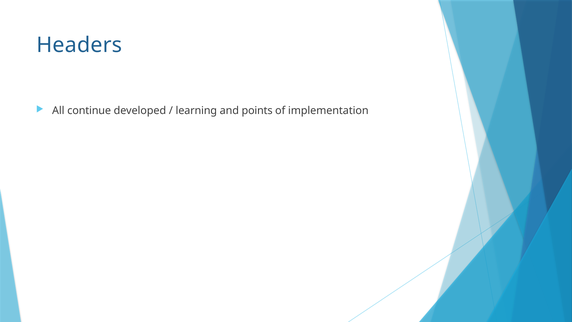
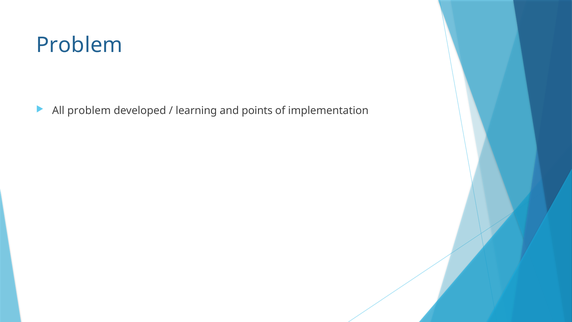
Headers at (79, 45): Headers -> Problem
All continue: continue -> problem
